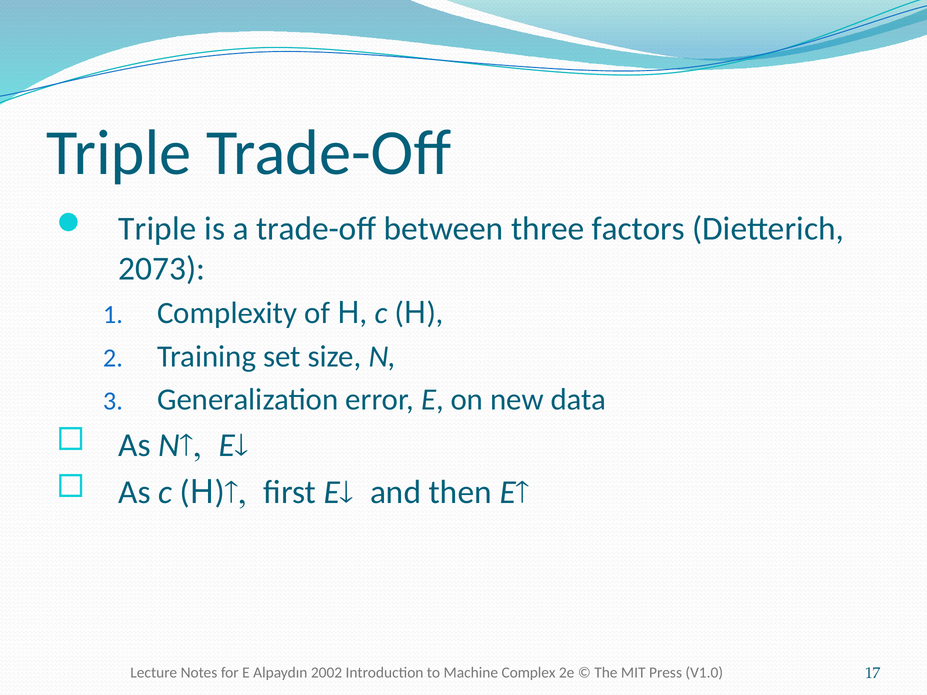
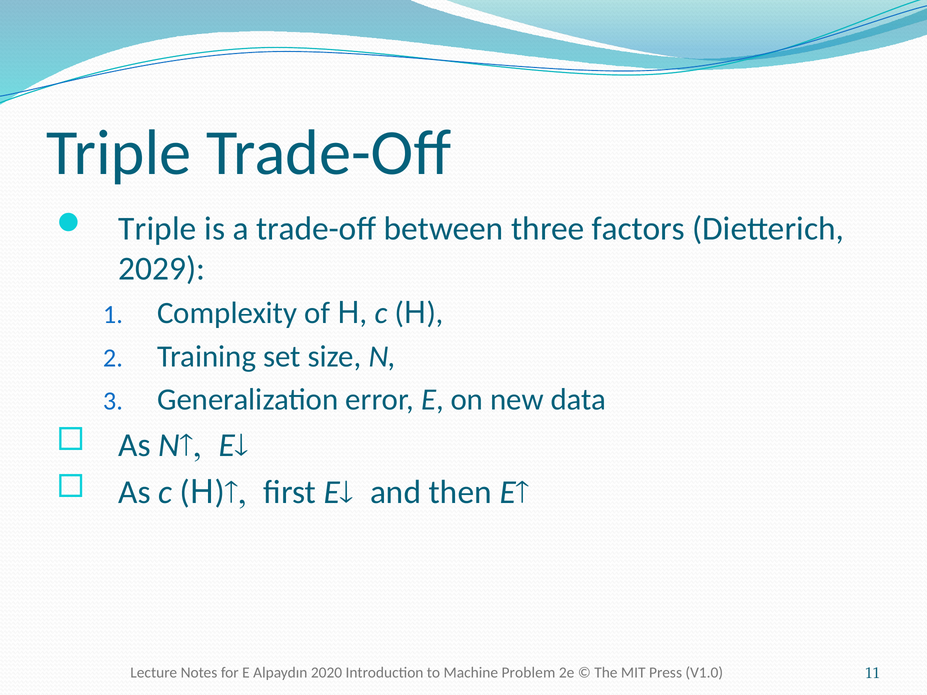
2073: 2073 -> 2029
2002: 2002 -> 2020
Complex: Complex -> Problem
17: 17 -> 11
